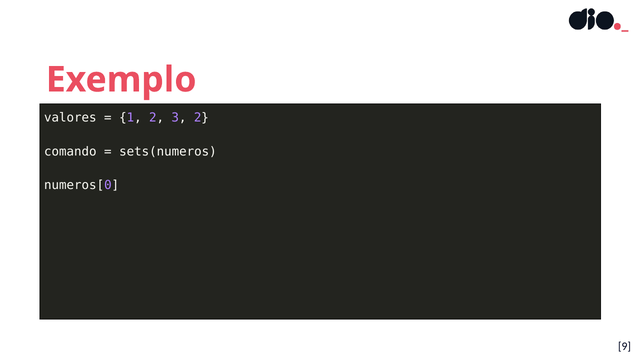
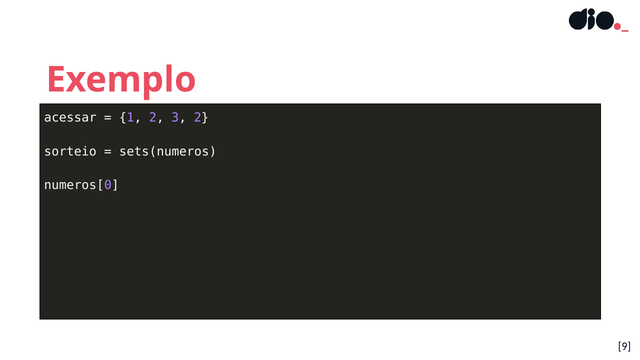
valores: valores -> acessar
comando: comando -> sorteio
